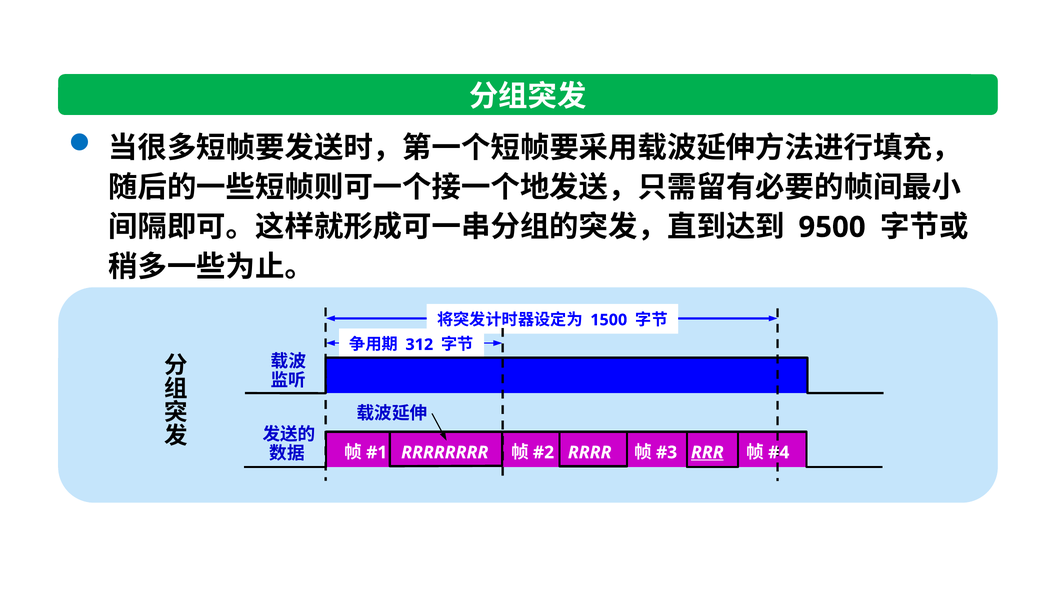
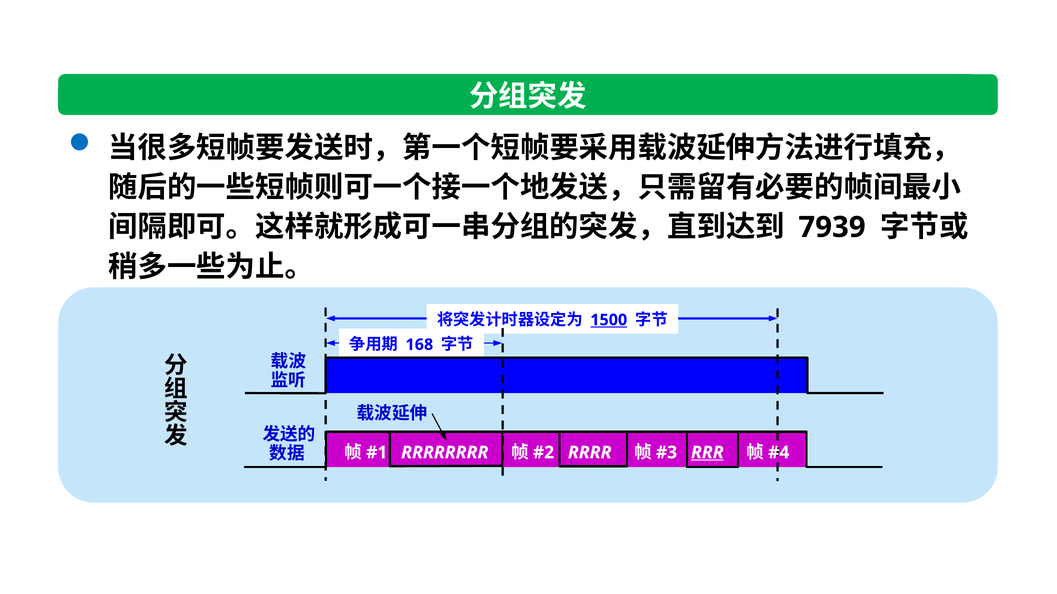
9500: 9500 -> 7939
1500 underline: none -> present
312: 312 -> 168
